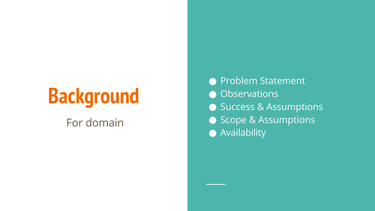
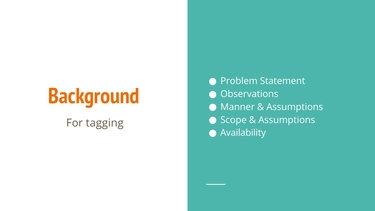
Success: Success -> Manner
domain: domain -> tagging
